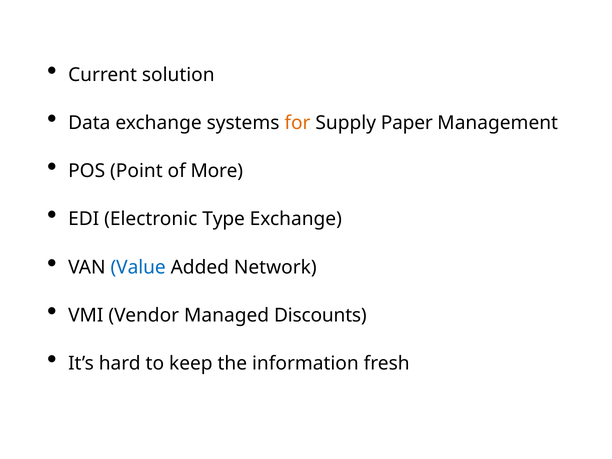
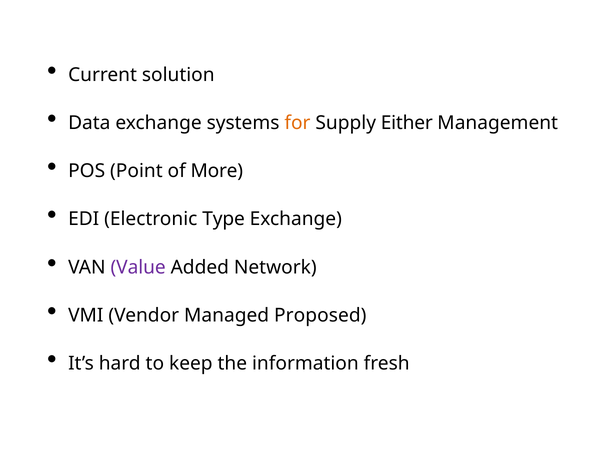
Paper: Paper -> Either
Value colour: blue -> purple
Discounts: Discounts -> Proposed
